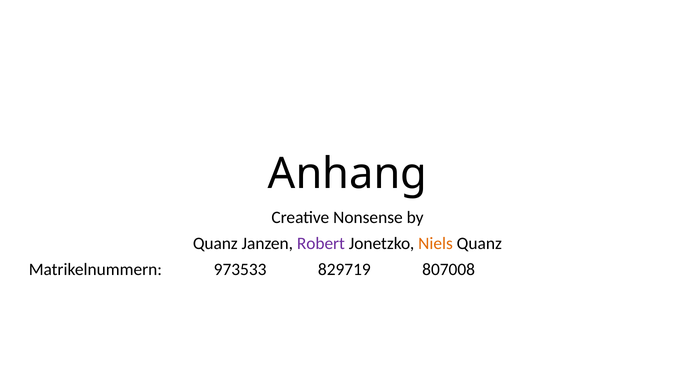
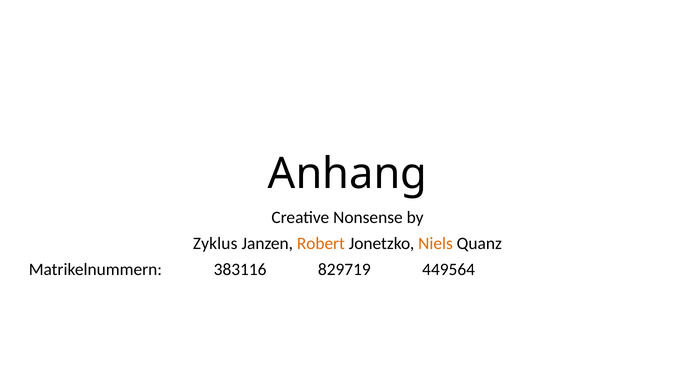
Quanz at (215, 243): Quanz -> Zyklus
Robert colour: purple -> orange
973533: 973533 -> 383116
807008: 807008 -> 449564
